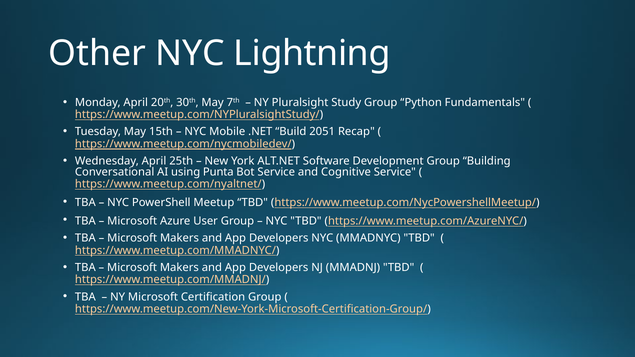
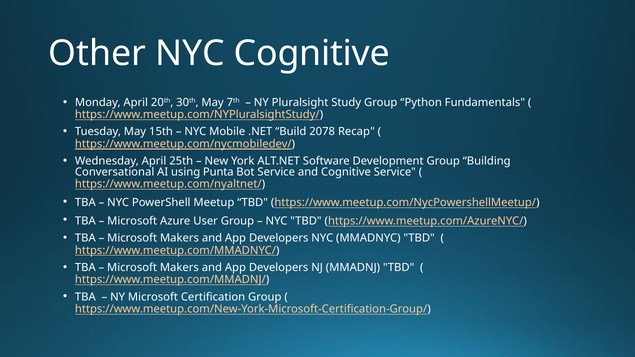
NYC Lightning: Lightning -> Cognitive
2051: 2051 -> 2078
